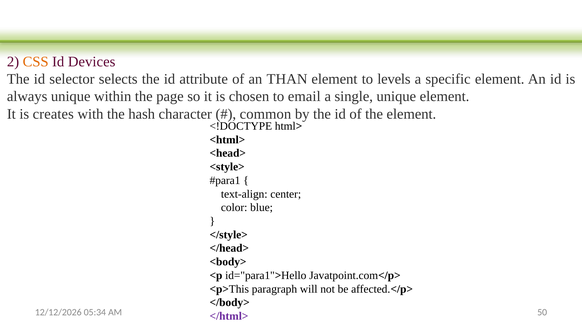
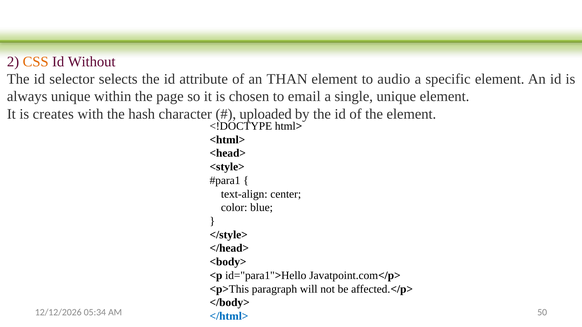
Devices: Devices -> Without
levels: levels -> audio
common: common -> uploaded
</html> colour: purple -> blue
